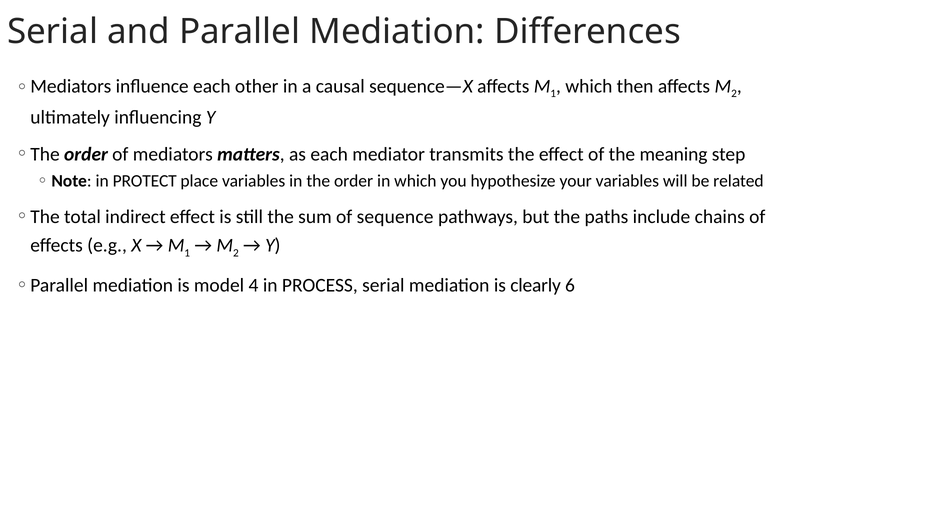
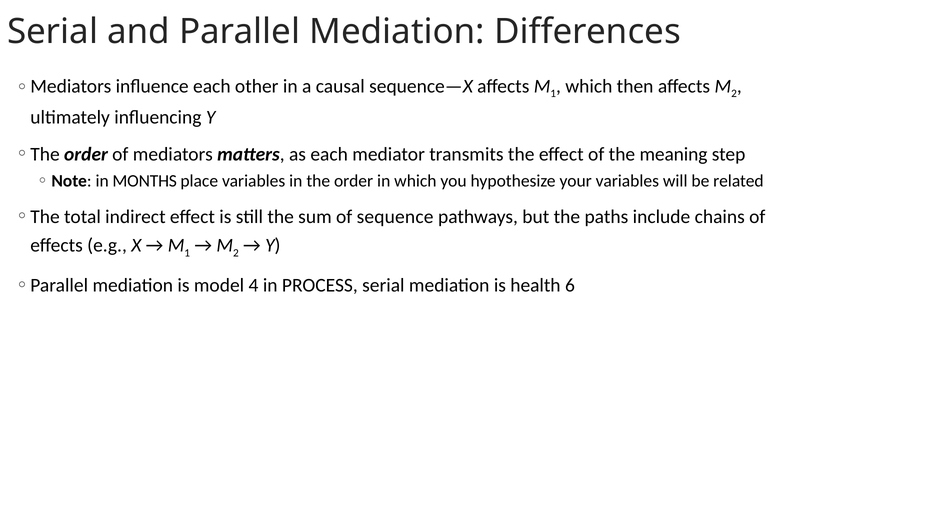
PROTECT: PROTECT -> MONTHS
clearly: clearly -> health
